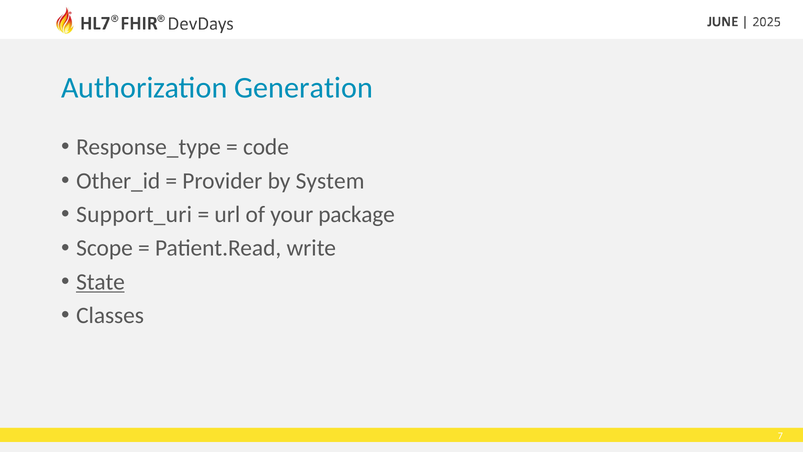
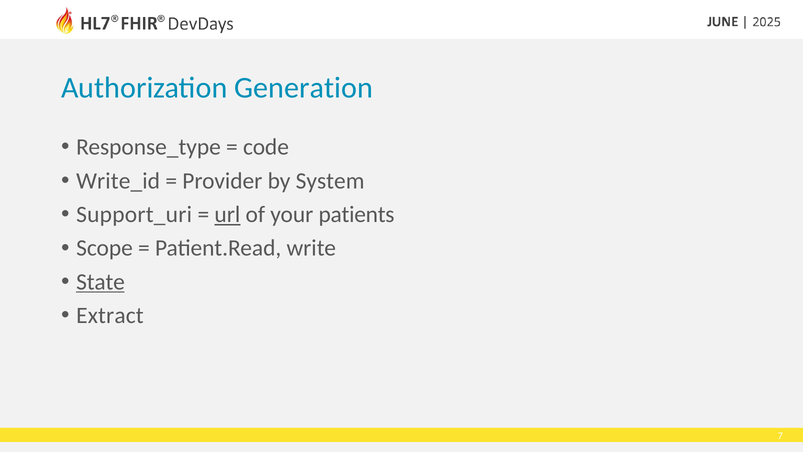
Other_id: Other_id -> Write_id
url underline: none -> present
package: package -> patients
Classes: Classes -> Extract
